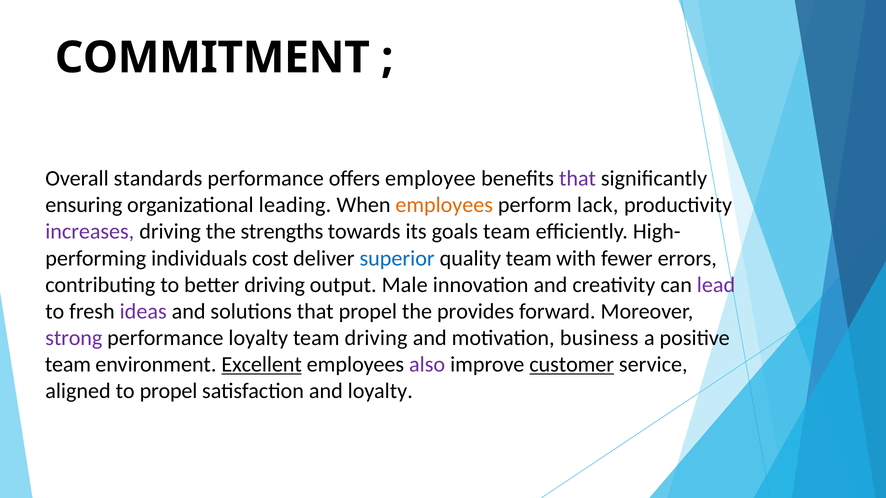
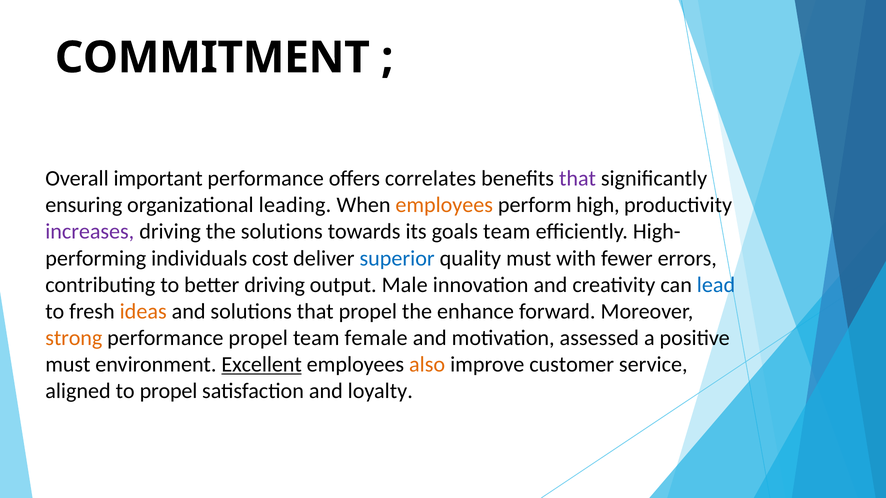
standards: standards -> important
employee: employee -> correlates
lack: lack -> high
the strengths: strengths -> solutions
quality team: team -> must
lead colour: purple -> blue
ideas colour: purple -> orange
provides: provides -> enhance
strong colour: purple -> orange
performance loyalty: loyalty -> propel
team driving: driving -> female
business: business -> assessed
team at (68, 365): team -> must
also colour: purple -> orange
customer underline: present -> none
